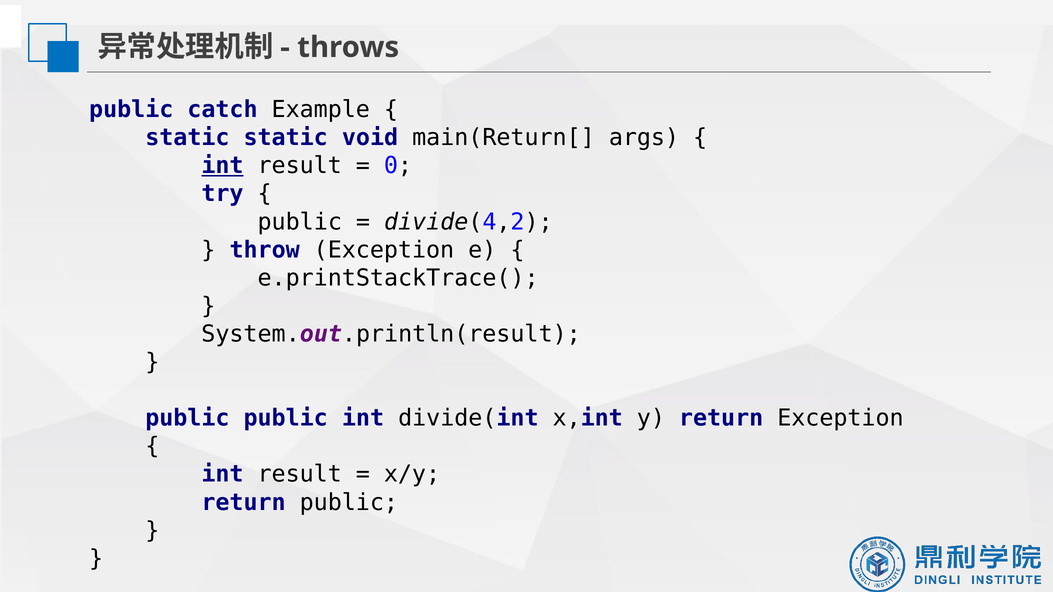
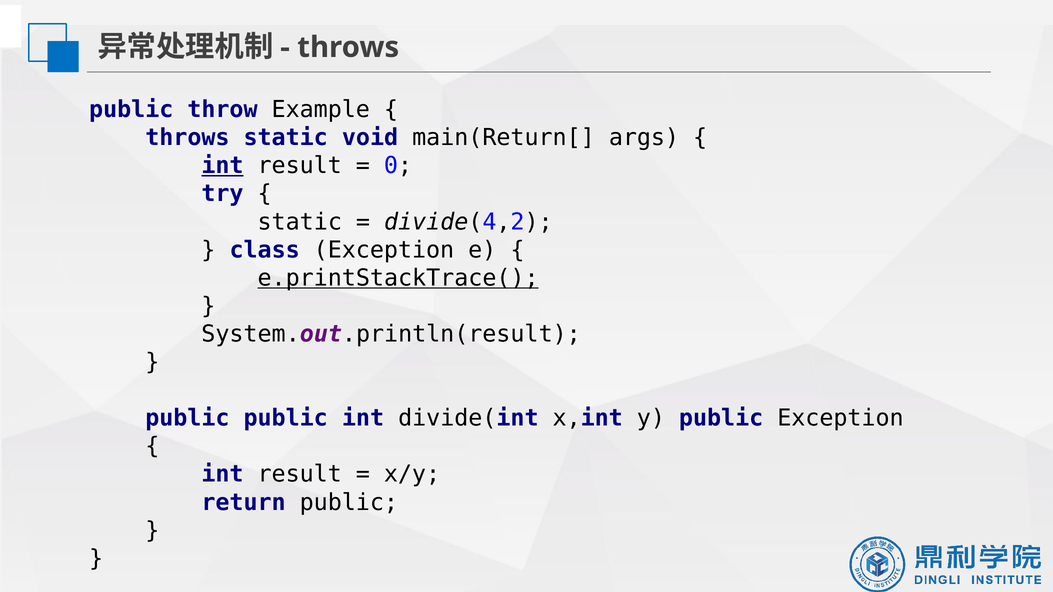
catch: catch -> throw
static at (187, 138): static -> throws
public at (300, 222): public -> static
throw: throw -> class
e.printStackTrace( underline: none -> present
y return: return -> public
